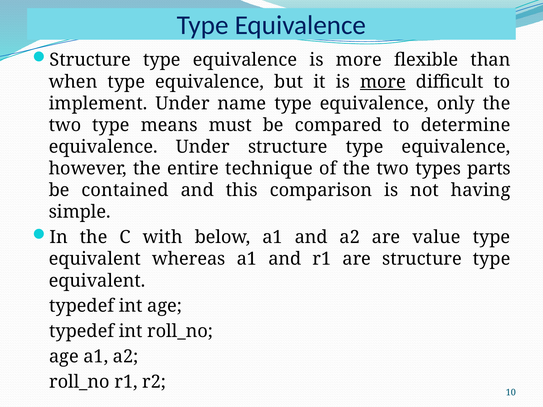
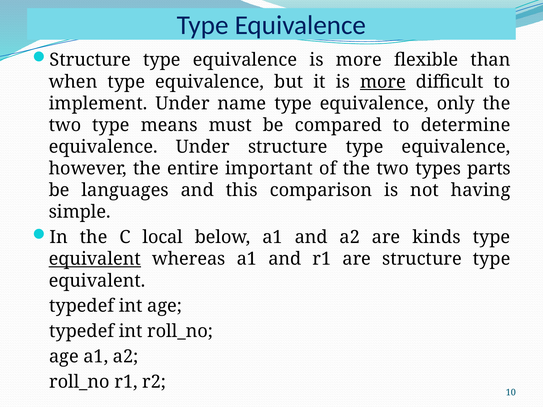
technique: technique -> important
contained: contained -> languages
with: with -> local
value: value -> kinds
equivalent at (95, 259) underline: none -> present
